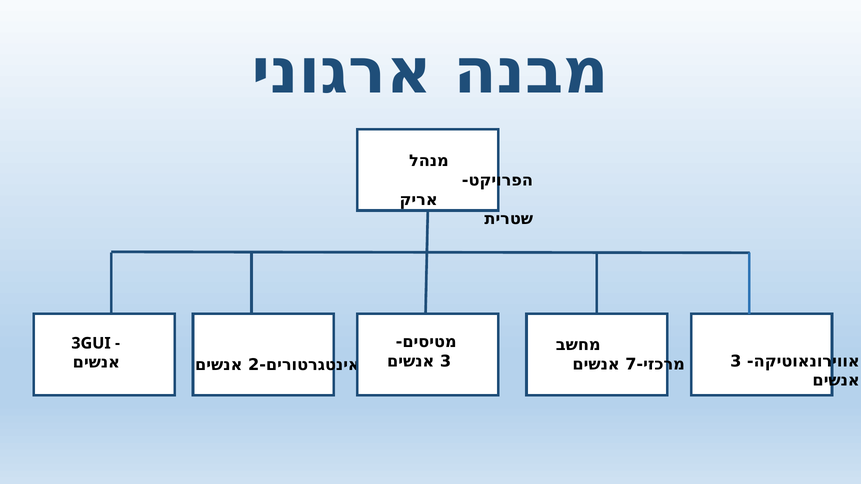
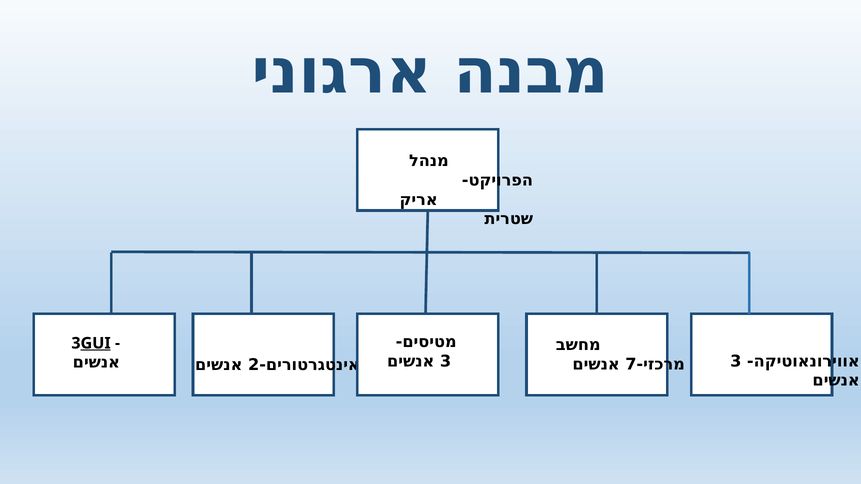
GUI underline: none -> present
